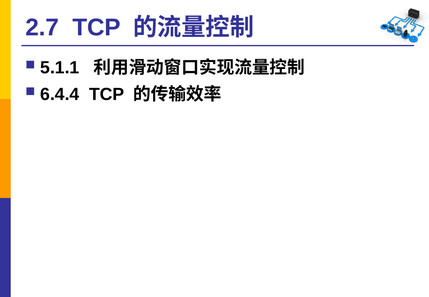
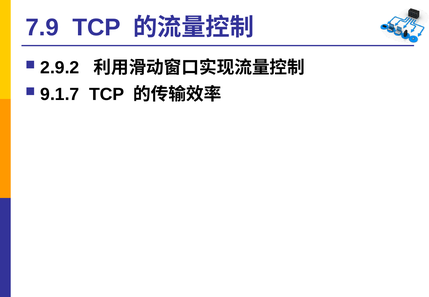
2.7: 2.7 -> 7.9
5.1.1: 5.1.1 -> 2.9.2
6.4.4: 6.4.4 -> 9.1.7
